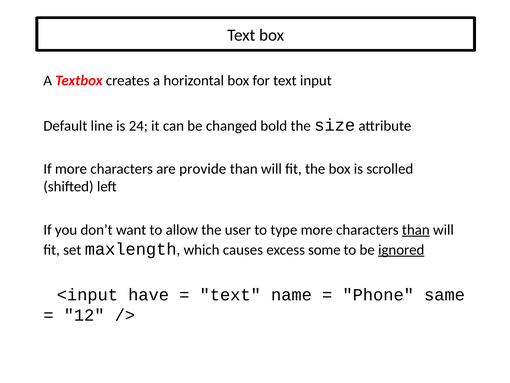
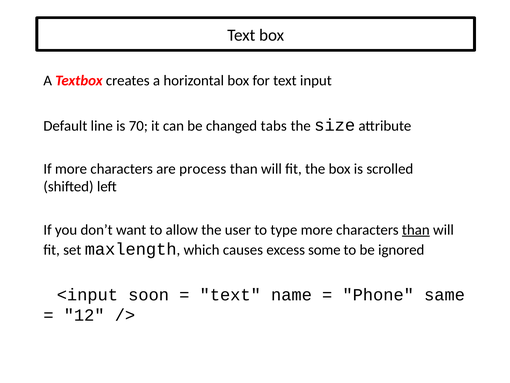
24: 24 -> 70
bold: bold -> tabs
provide: provide -> process
ignored underline: present -> none
have: have -> soon
